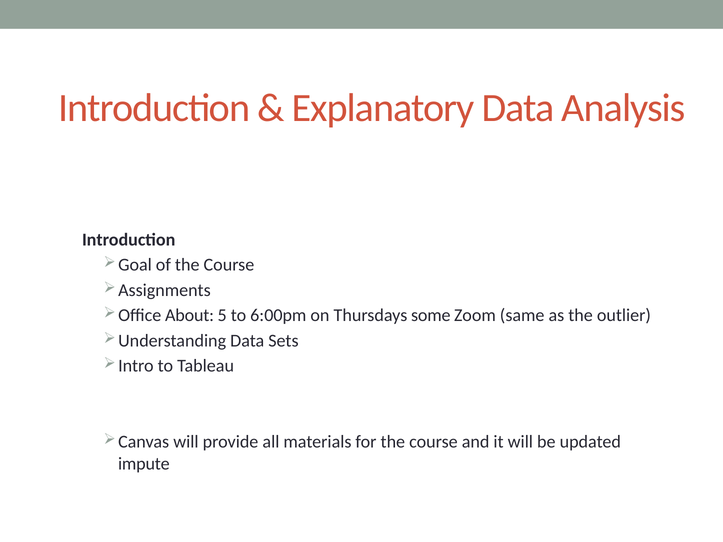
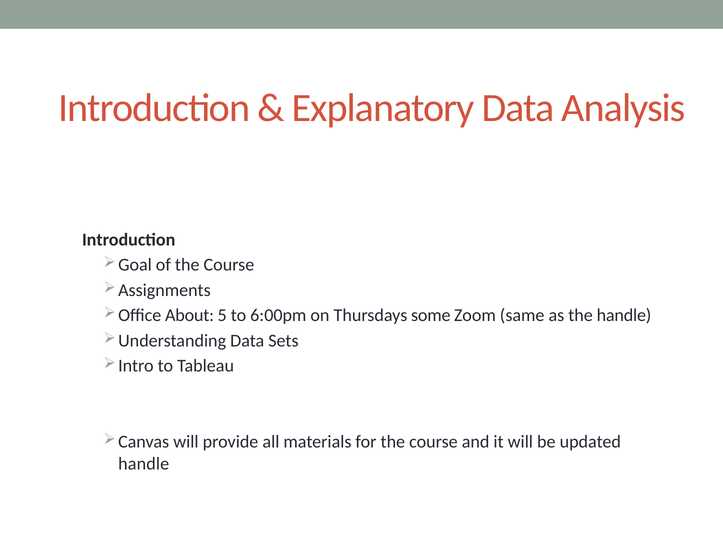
the outlier: outlier -> handle
impute at (144, 464): impute -> handle
